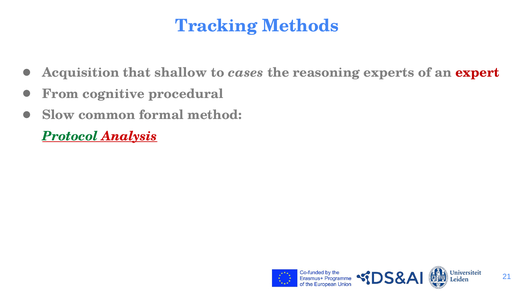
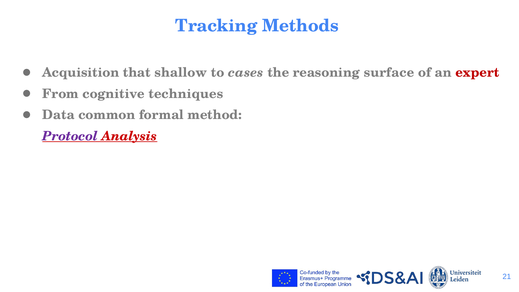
experts: experts -> surface
procedural: procedural -> techniques
Slow: Slow -> Data
Protocol colour: green -> purple
